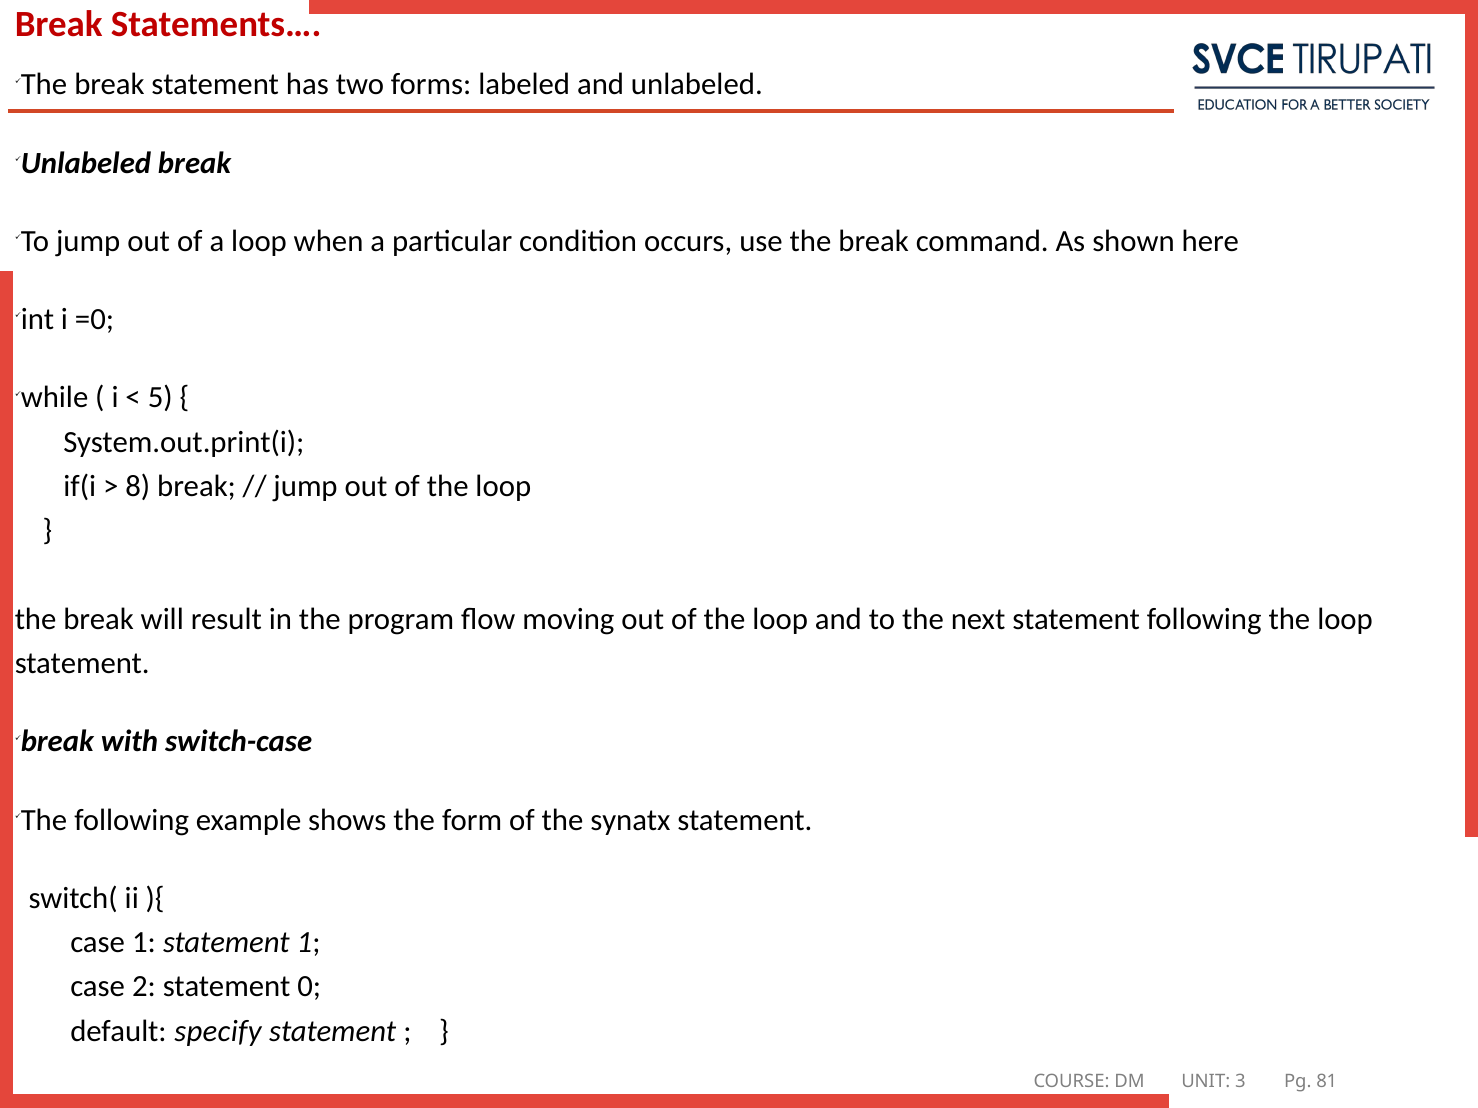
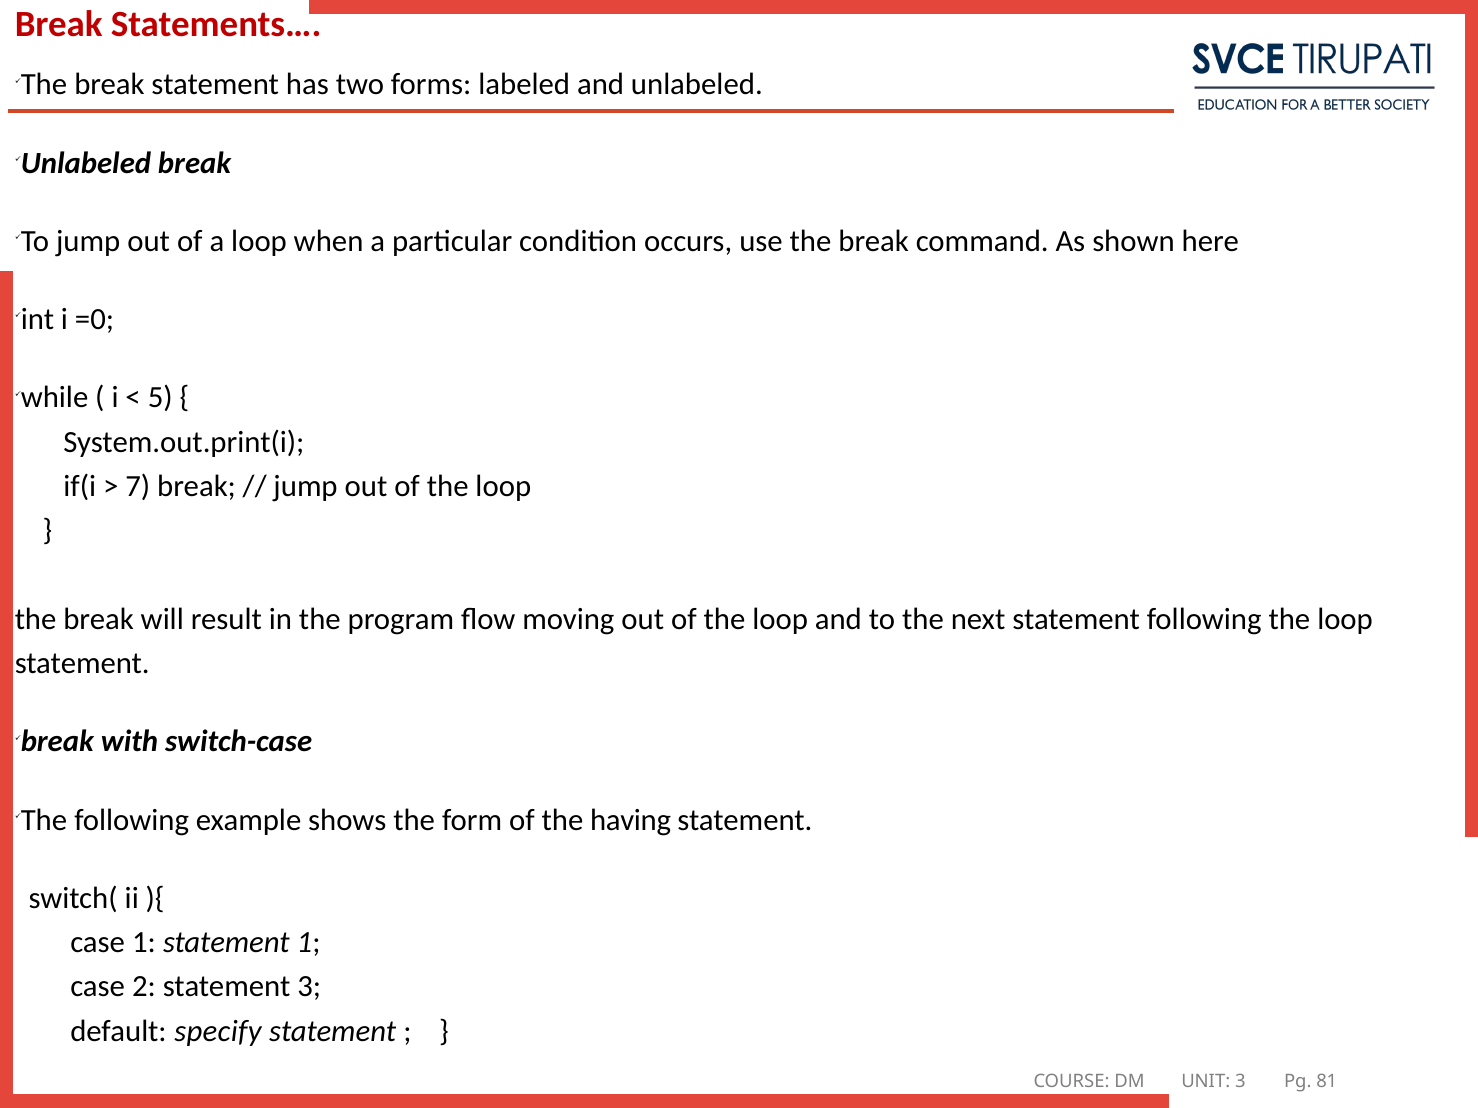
8: 8 -> 7
synatx: synatx -> having
statement 0: 0 -> 3
